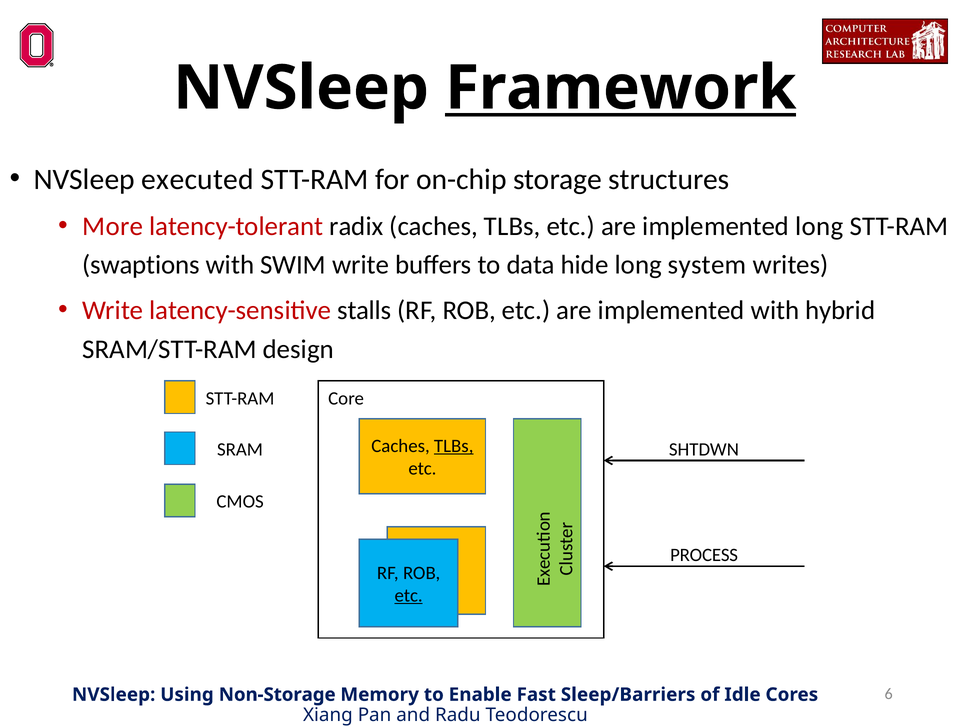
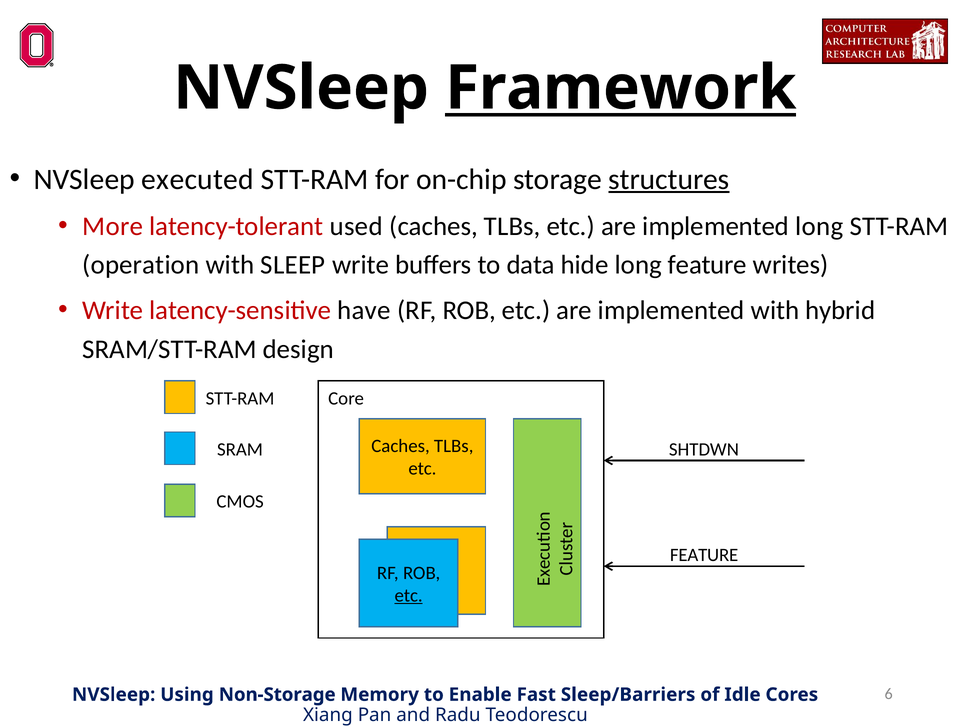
structures underline: none -> present
radix: radix -> used
swaptions: swaptions -> operation
SWIM: SWIM -> SLEEP
long system: system -> feature
stalls: stalls -> have
TLBs at (454, 446) underline: present -> none
PROCESS at (704, 555): PROCESS -> FEATURE
